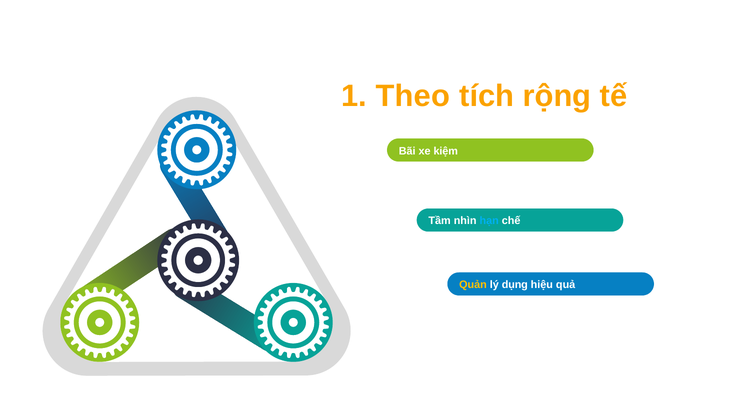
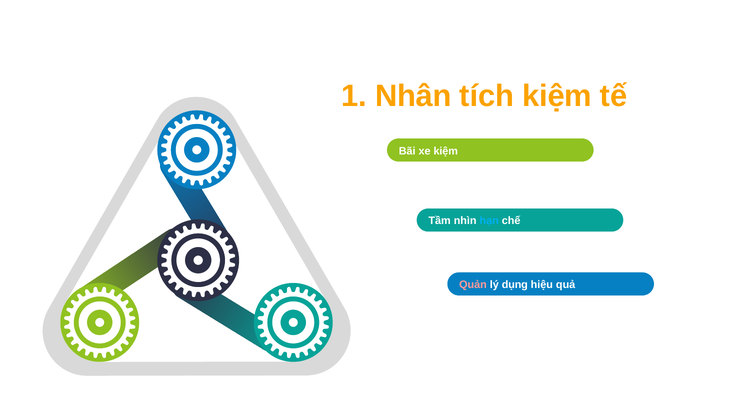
Theo: Theo -> Nhân
tích rộng: rộng -> kiệm
Quản colour: yellow -> pink
